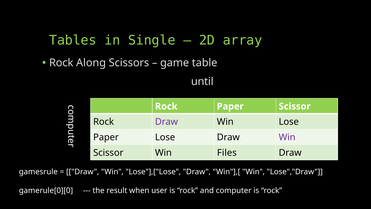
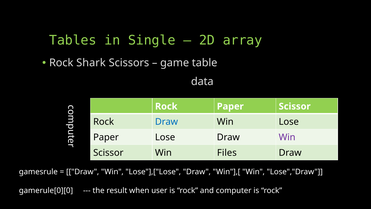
Along: Along -> Shark
until: until -> data
Draw at (167, 122) colour: purple -> blue
